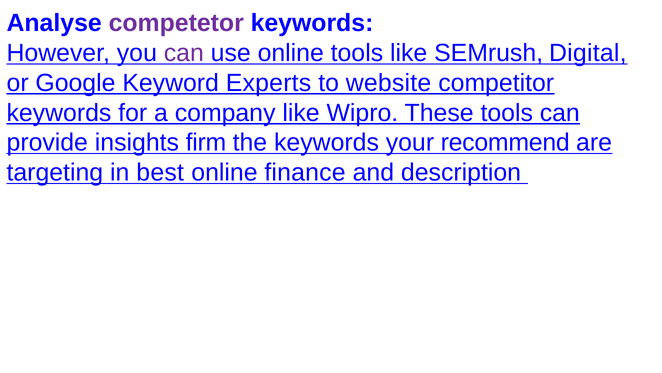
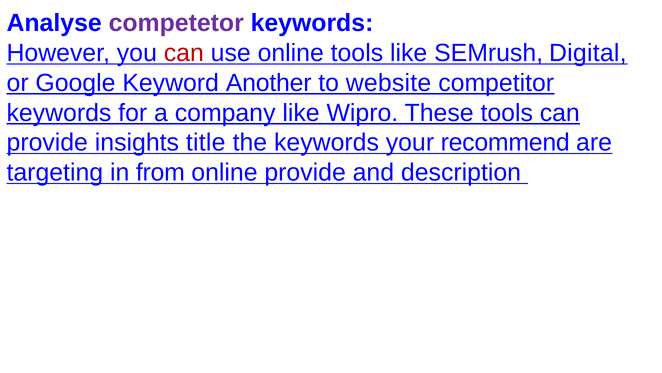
can at (184, 53) colour: purple -> red
Experts: Experts -> Another
firm: firm -> title
best: best -> from
online finance: finance -> provide
